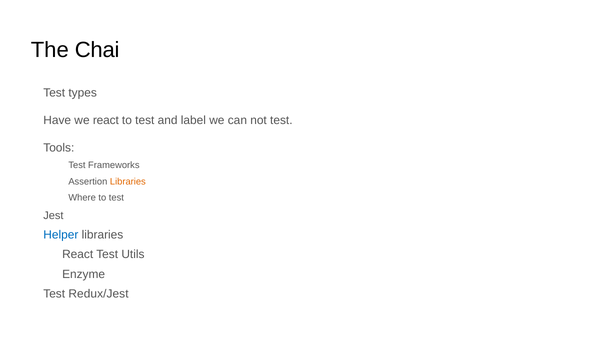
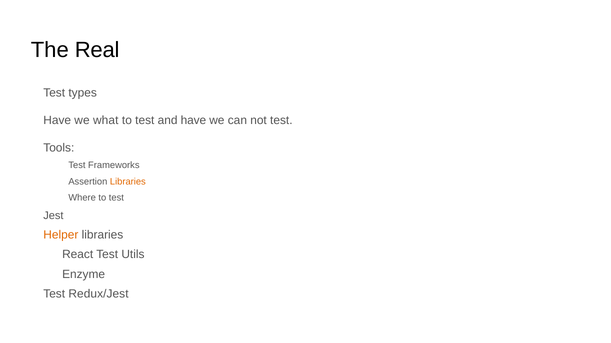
Chai: Chai -> Real
we react: react -> what
and label: label -> have
Helper colour: blue -> orange
